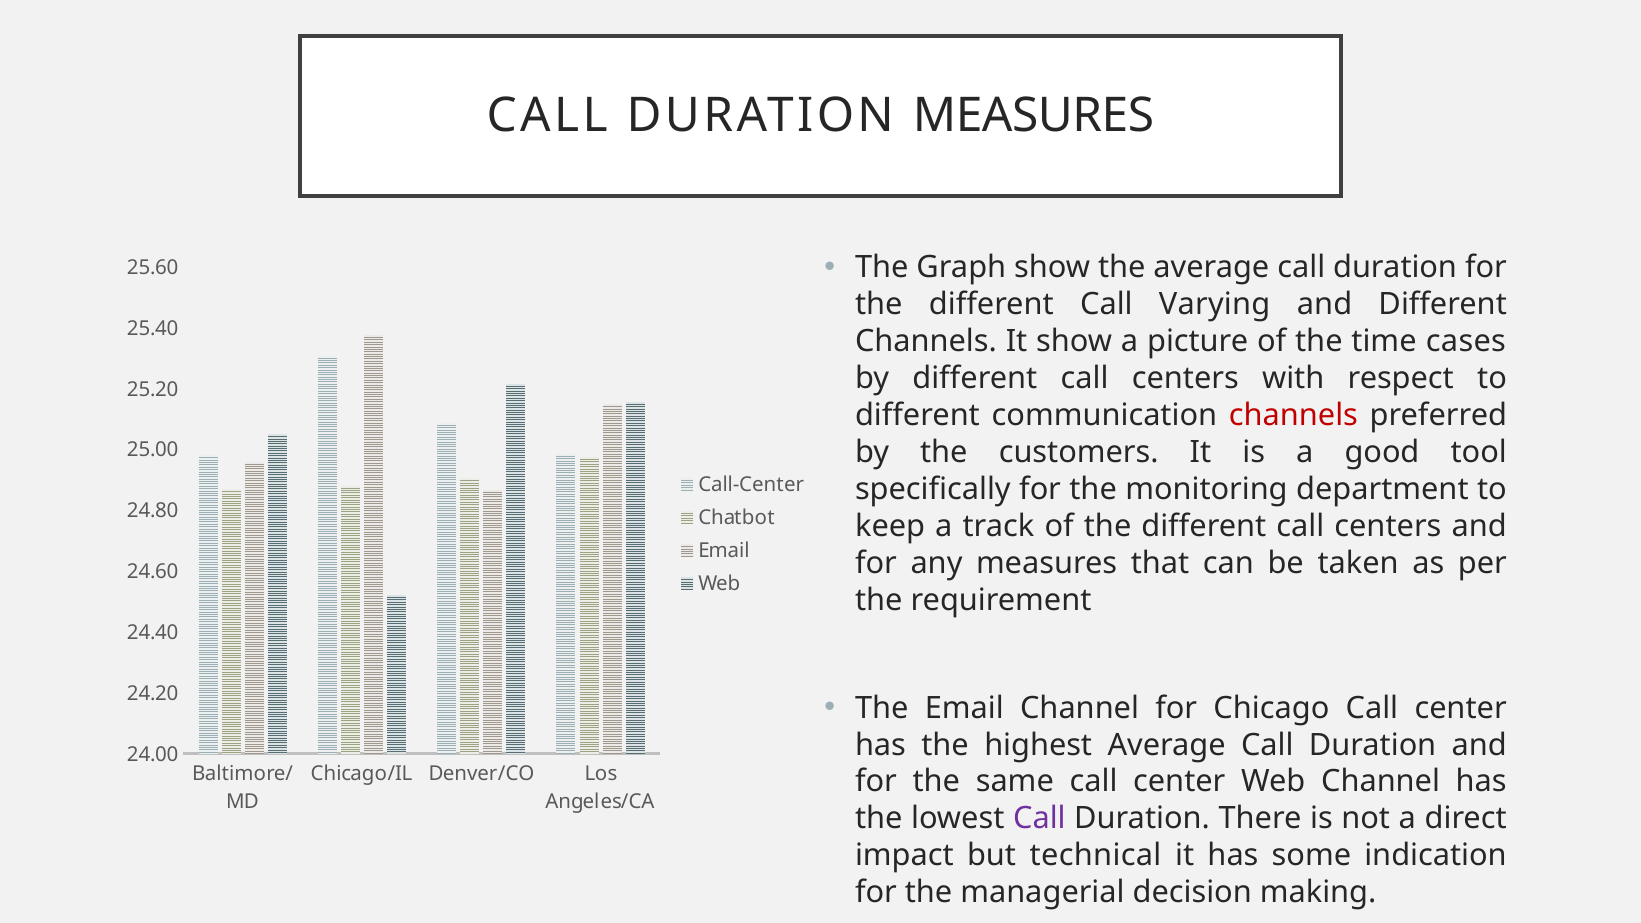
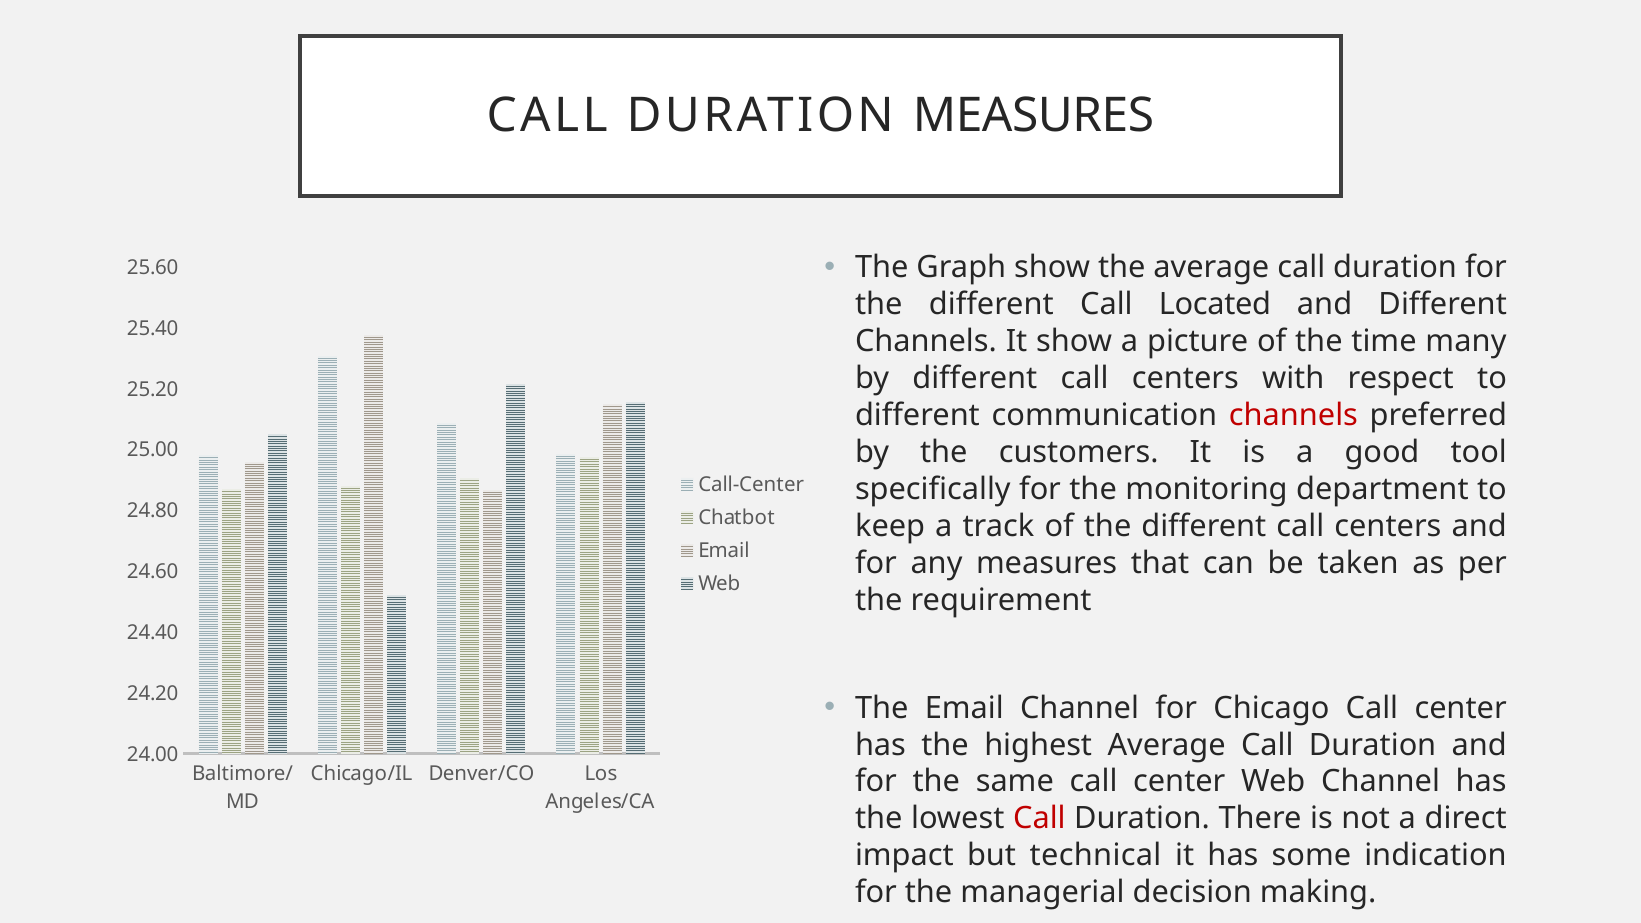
Varying: Varying -> Located
cases: cases -> many
Call at (1039, 819) colour: purple -> red
